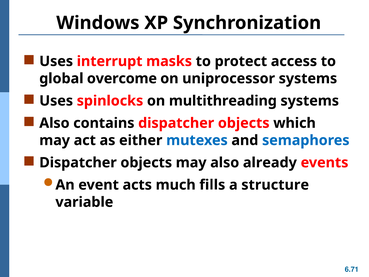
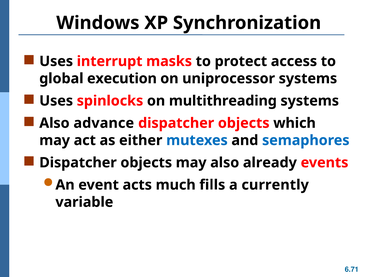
overcome: overcome -> execution
contains: contains -> advance
structure: structure -> currently
